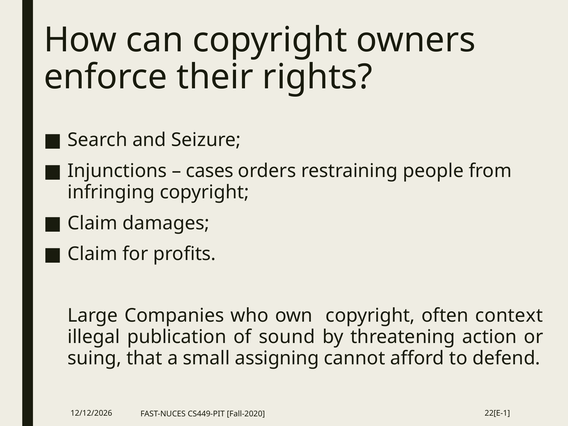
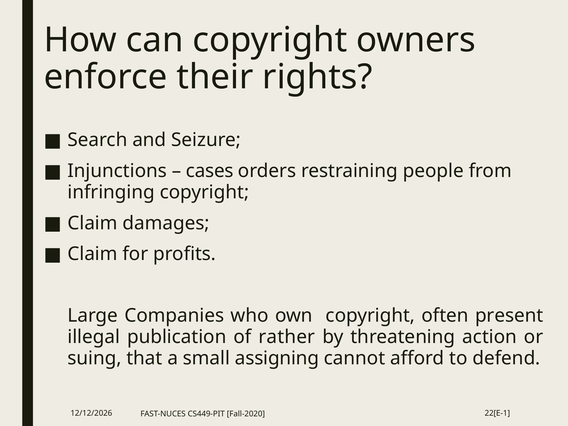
context: context -> present
sound: sound -> rather
